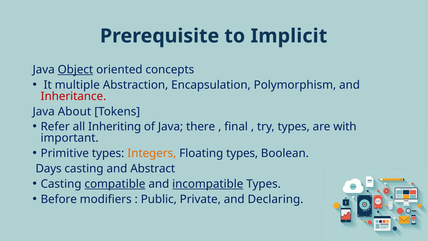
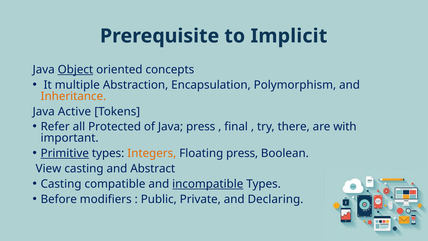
Inheritance colour: red -> orange
About: About -> Active
Inheriting: Inheriting -> Protected
Java there: there -> press
try types: types -> there
Primitive underline: none -> present
Floating types: types -> press
Days: Days -> View
compatible underline: present -> none
